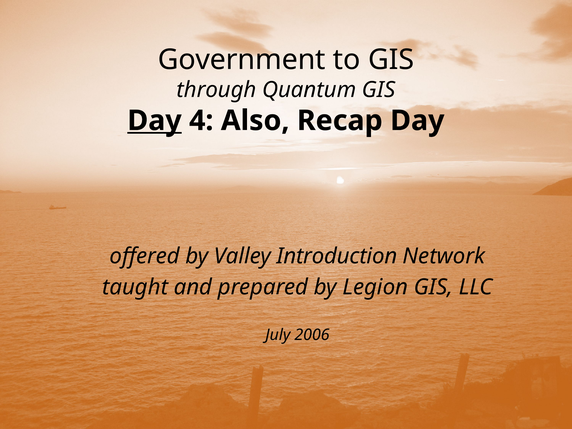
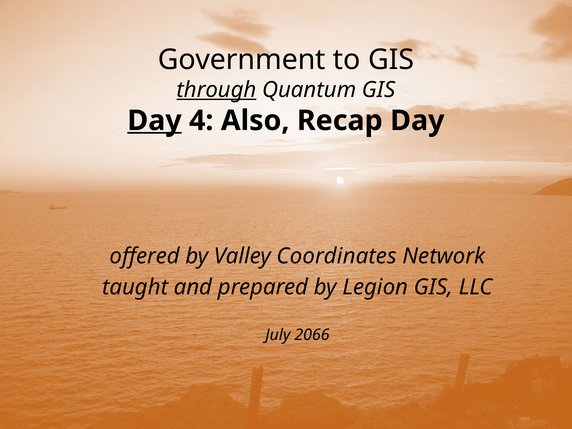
through underline: none -> present
Introduction: Introduction -> Coordinates
2006: 2006 -> 2066
